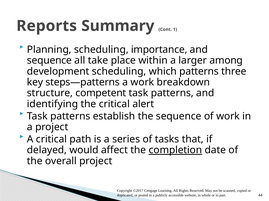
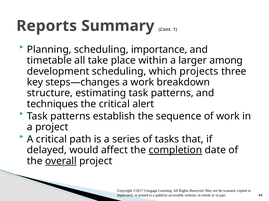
sequence at (49, 61): sequence -> timetable
which patterns: patterns -> projects
steps—patterns: steps—patterns -> steps—changes
competent: competent -> estimating
identifying: identifying -> techniques
overall underline: none -> present
